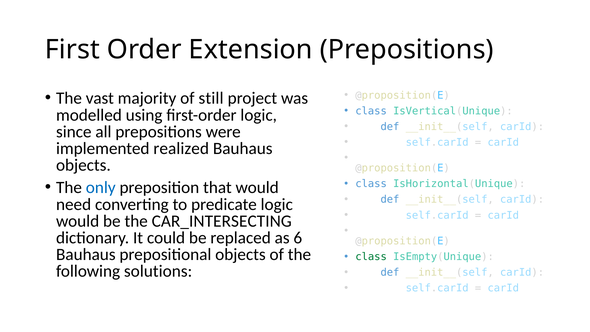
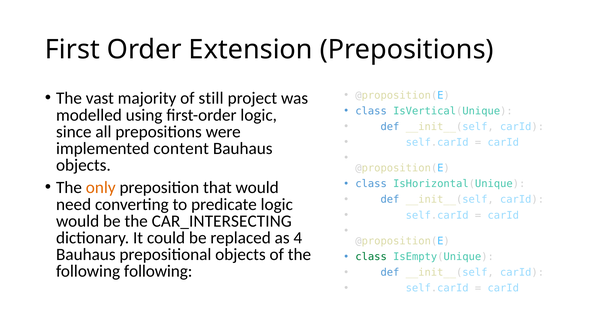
realized: realized -> content
only colour: blue -> orange
6: 6 -> 4
following solutions: solutions -> following
